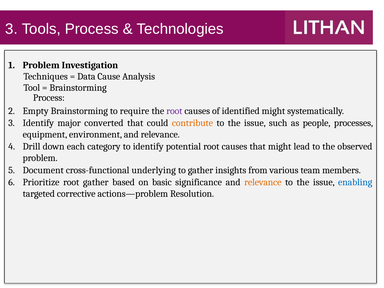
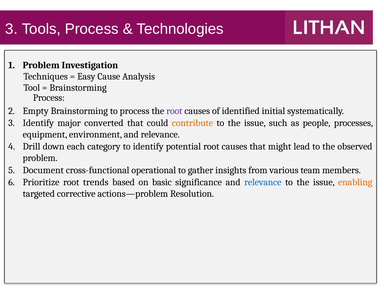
Data: Data -> Easy
to require: require -> process
identified might: might -> initial
underlying: underlying -> operational
root gather: gather -> trends
relevance at (263, 182) colour: orange -> blue
enabling colour: blue -> orange
